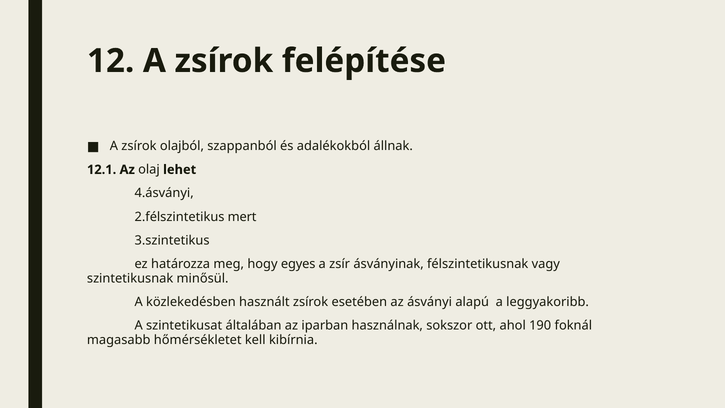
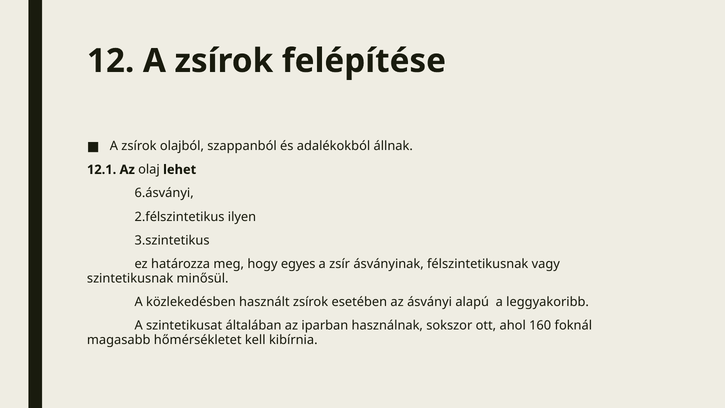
4.ásványi: 4.ásványi -> 6.ásványi
mert: mert -> ilyen
190: 190 -> 160
